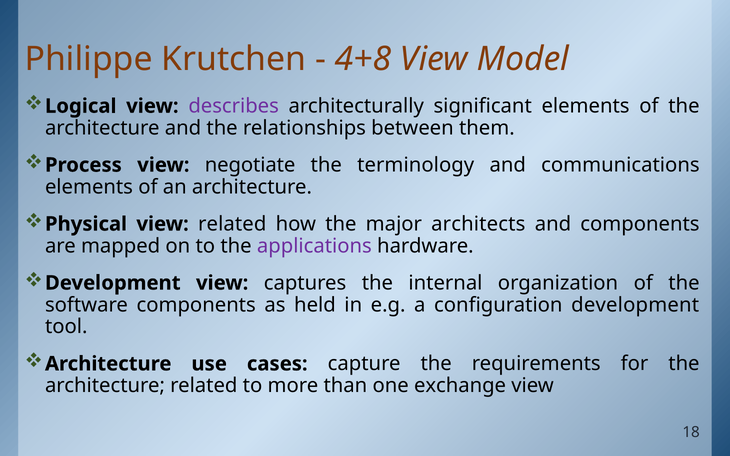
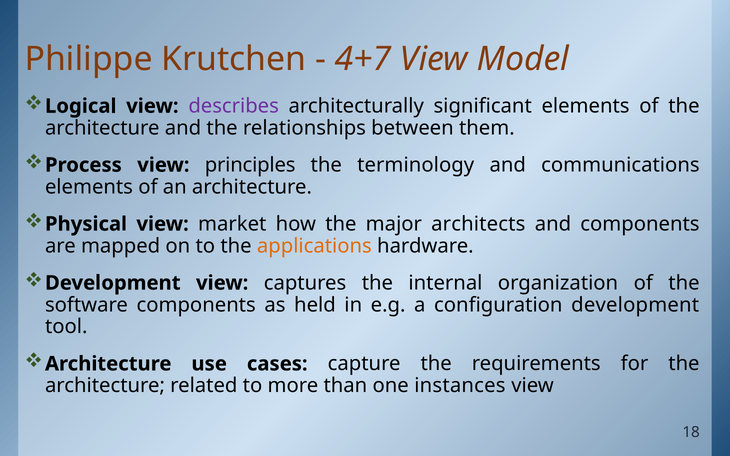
4+8: 4+8 -> 4+7
negotiate: negotiate -> principles
view related: related -> market
applications colour: purple -> orange
exchange: exchange -> instances
